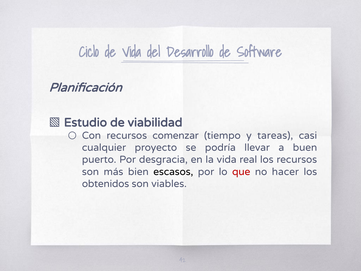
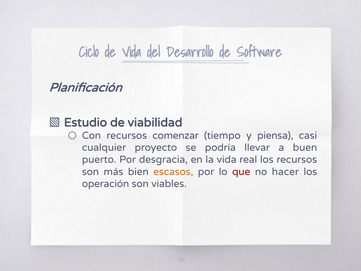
tareas: tareas -> piensa
escasos colour: black -> orange
obtenidos: obtenidos -> operación
